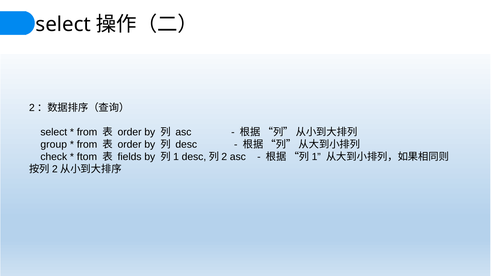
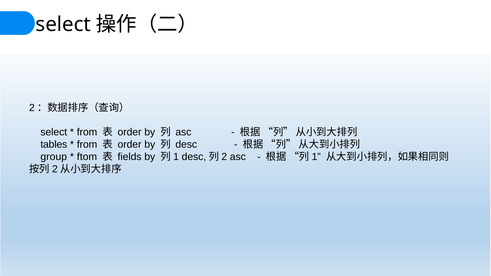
group: group -> tables
check: check -> group
